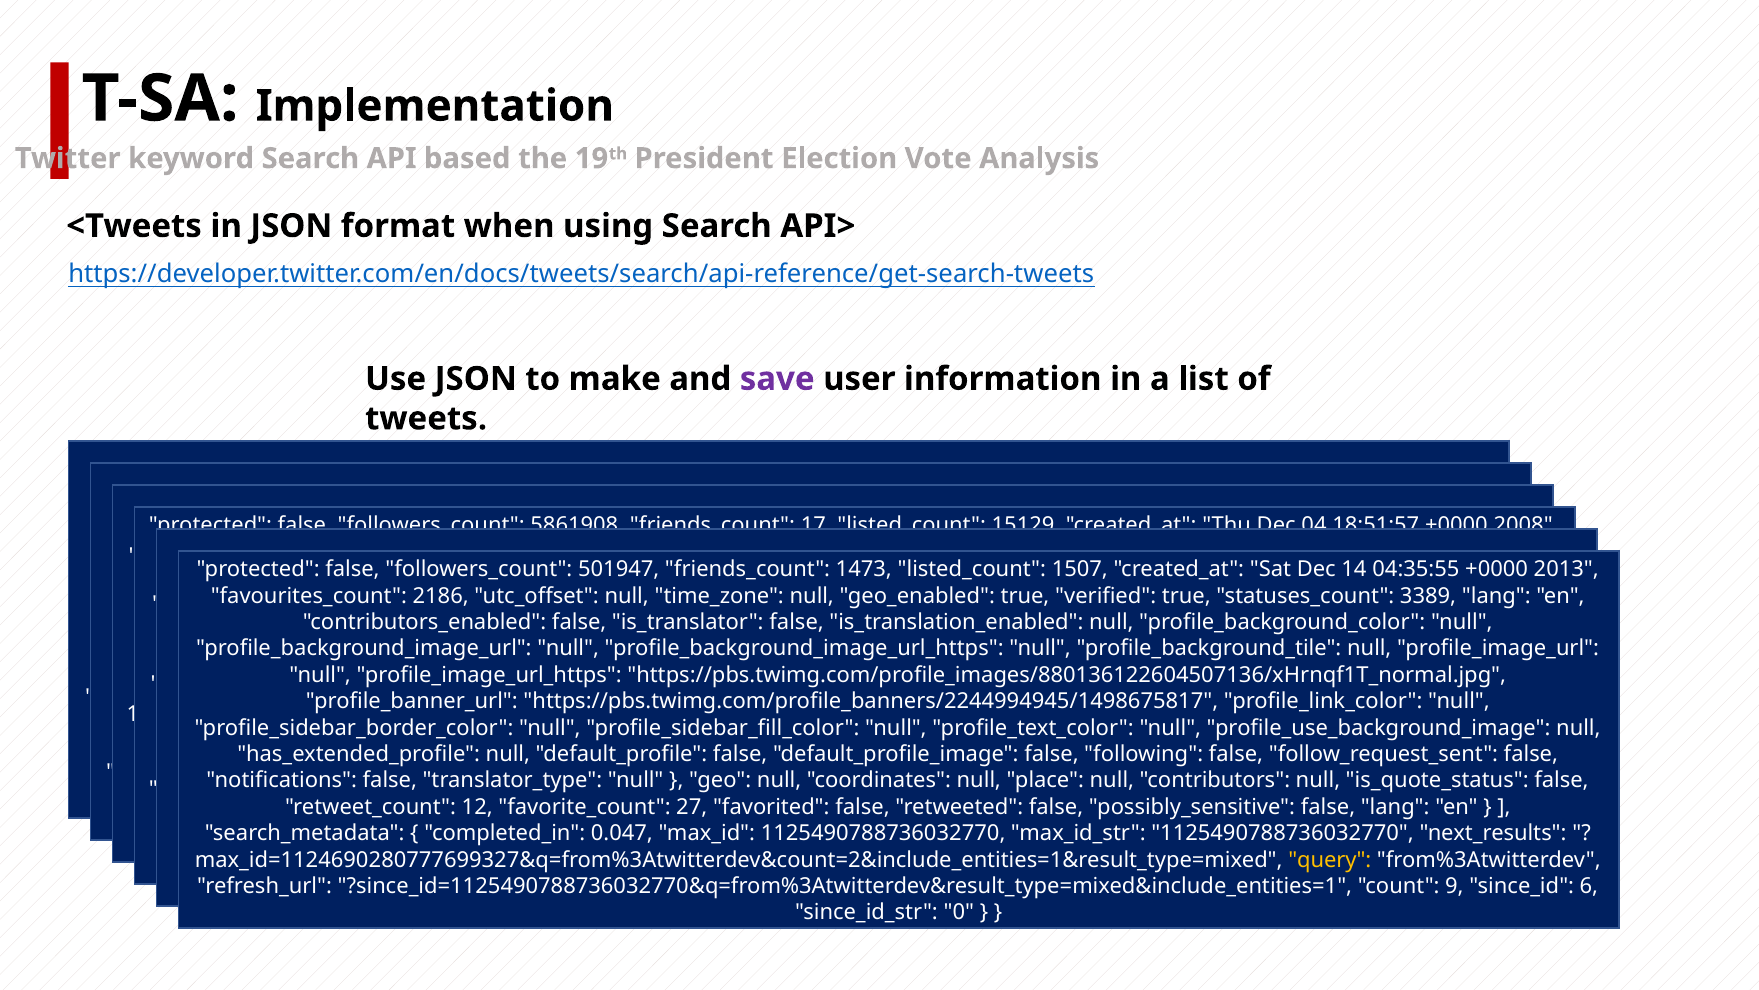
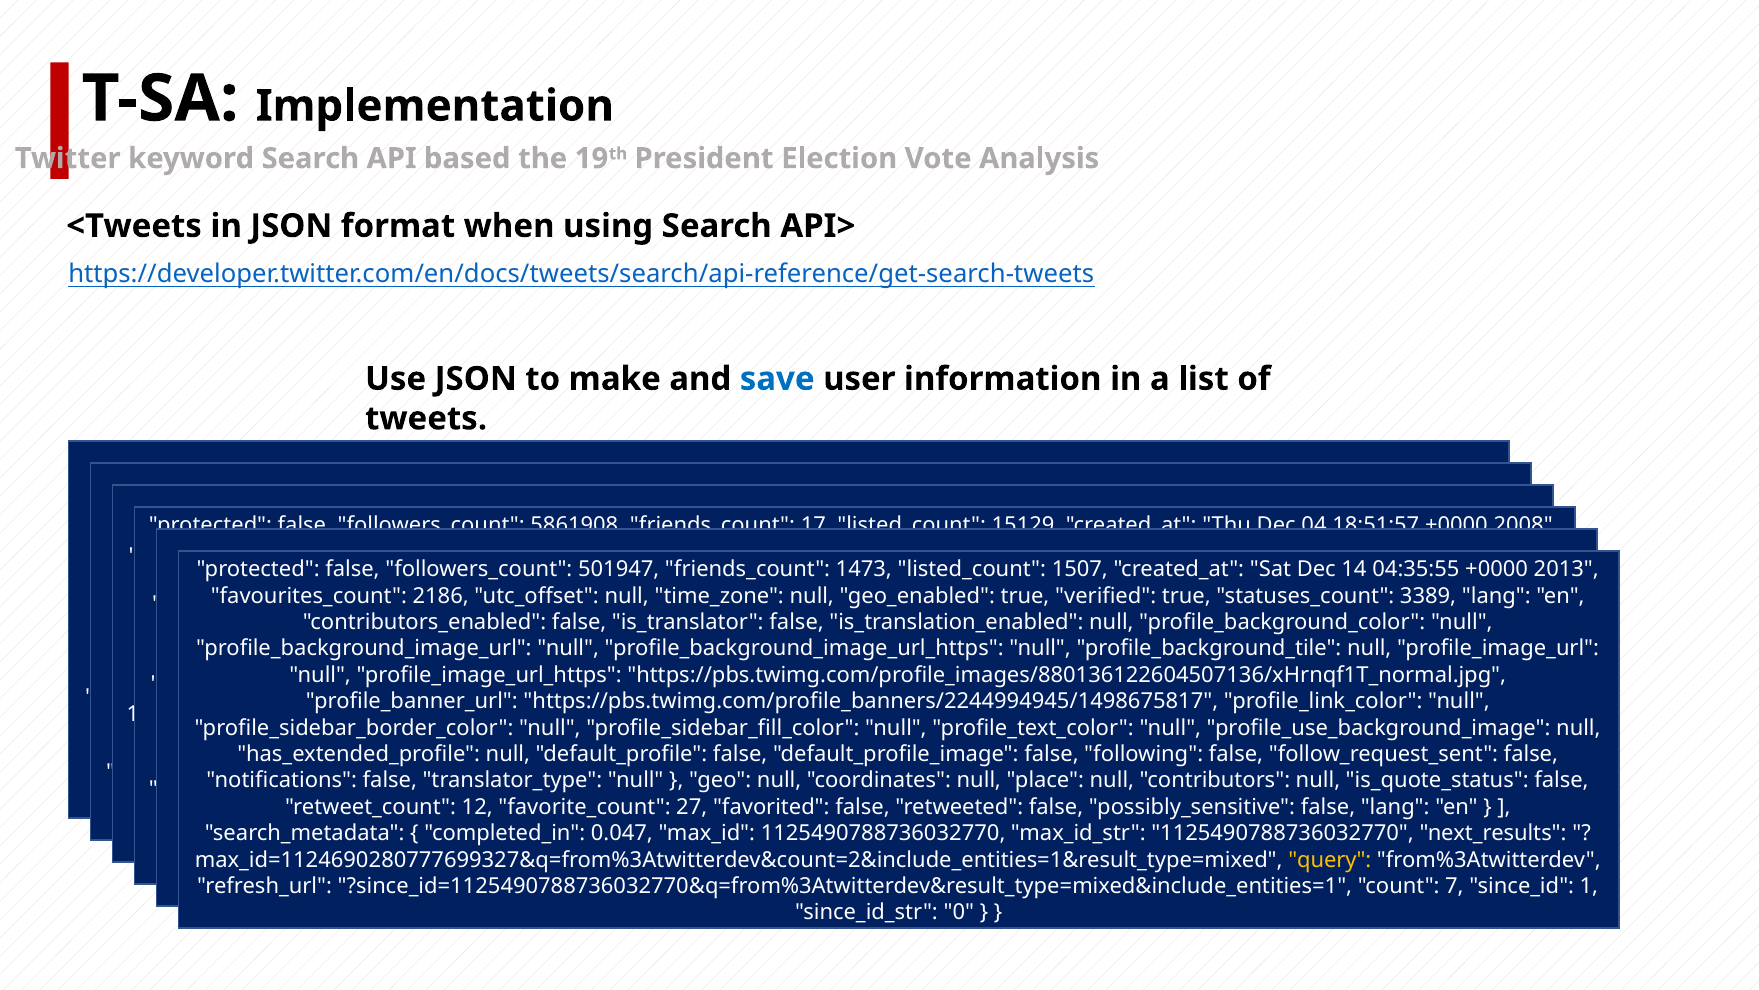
save colour: purple -> blue
9: 9 -> 7
6: 6 -> 1
